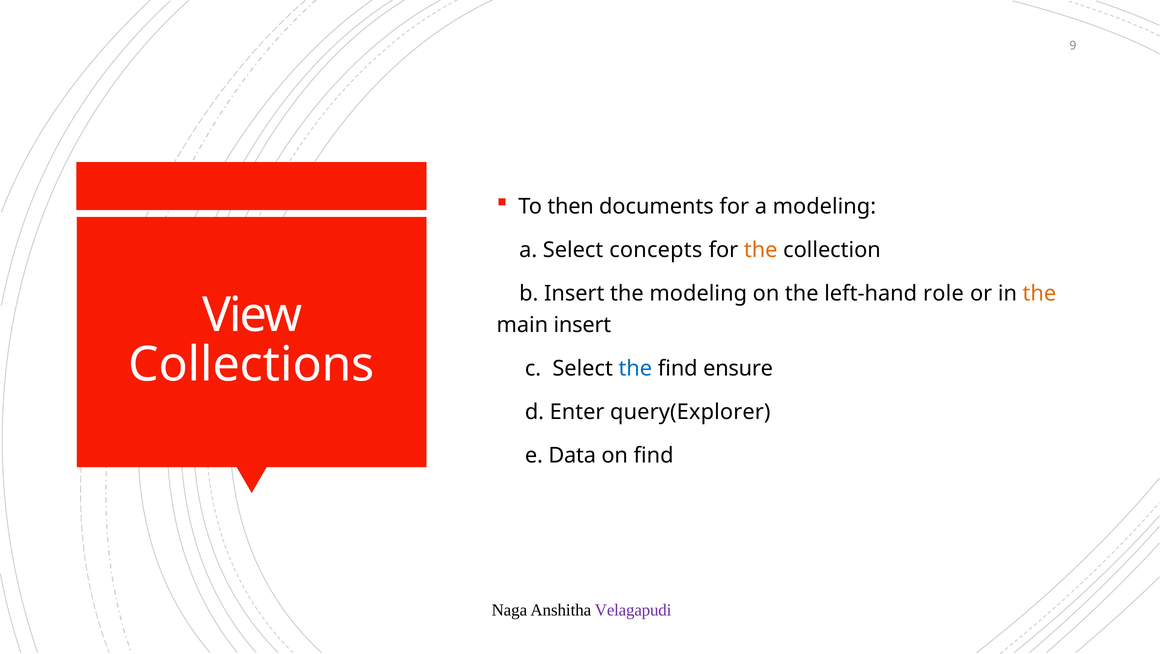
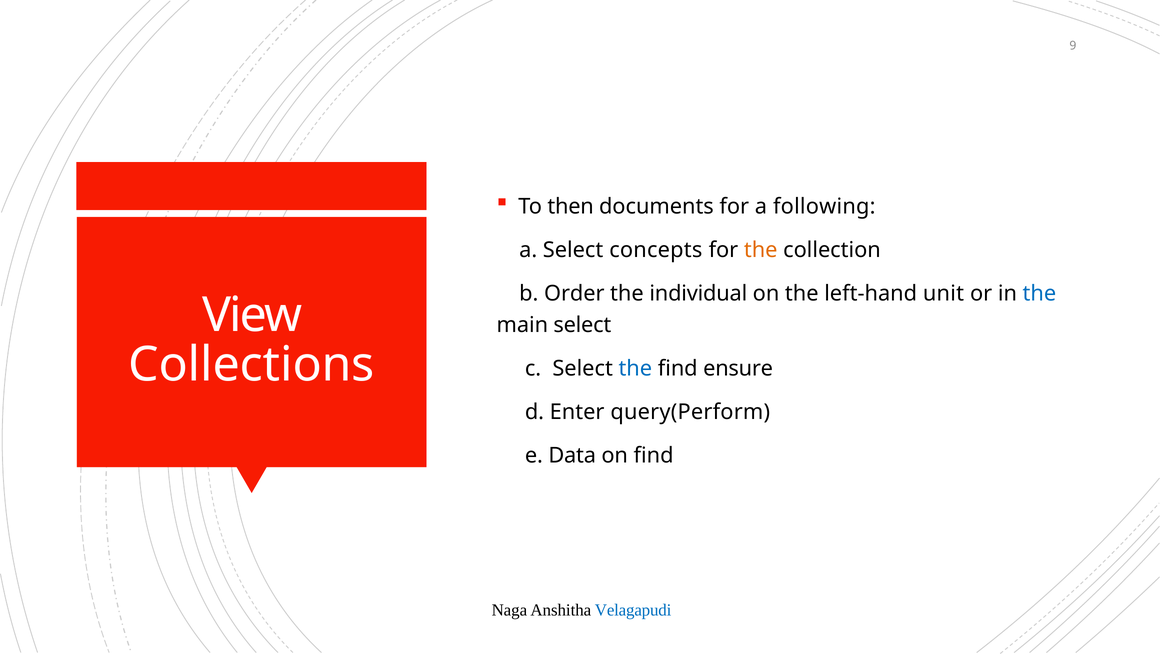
a modeling: modeling -> following
b Insert: Insert -> Order
the modeling: modeling -> individual
role: role -> unit
the at (1039, 293) colour: orange -> blue
main insert: insert -> select
query(Explorer: query(Explorer -> query(Perform
Velagapudi colour: purple -> blue
